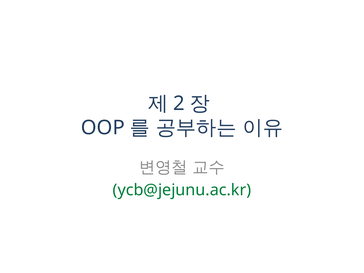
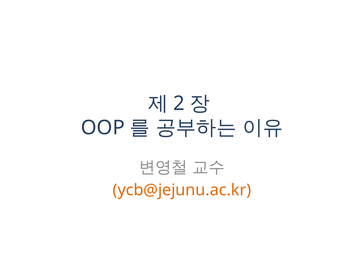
ycb@jejunu.ac.kr colour: green -> orange
